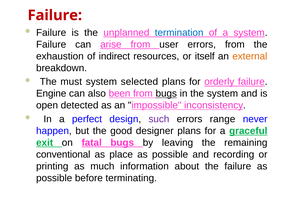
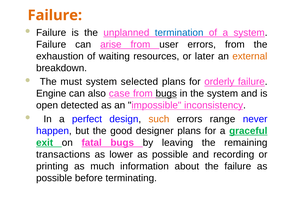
Failure at (55, 15) colour: red -> orange
indirect: indirect -> waiting
itself: itself -> later
been: been -> case
such colour: purple -> orange
conventional: conventional -> transactions
place: place -> lower
